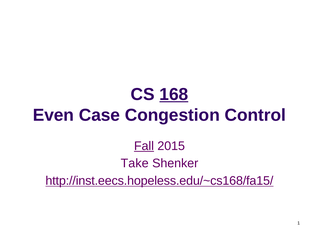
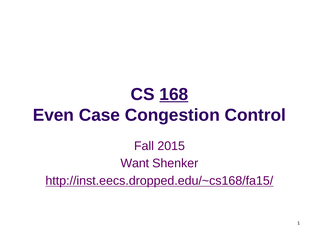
Fall underline: present -> none
Take: Take -> Want
http://inst.eecs.hopeless.edu/~cs168/fa15/: http://inst.eecs.hopeless.edu/~cs168/fa15/ -> http://inst.eecs.dropped.edu/~cs168/fa15/
